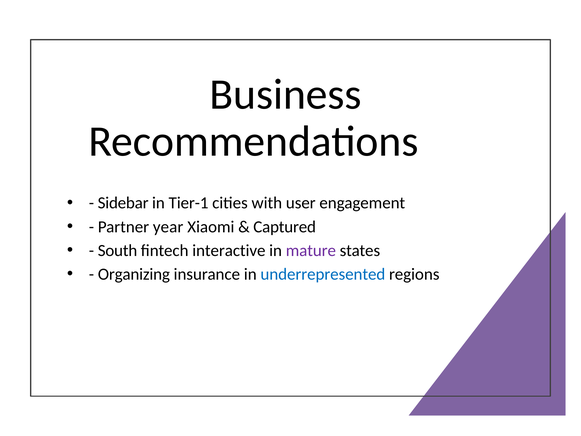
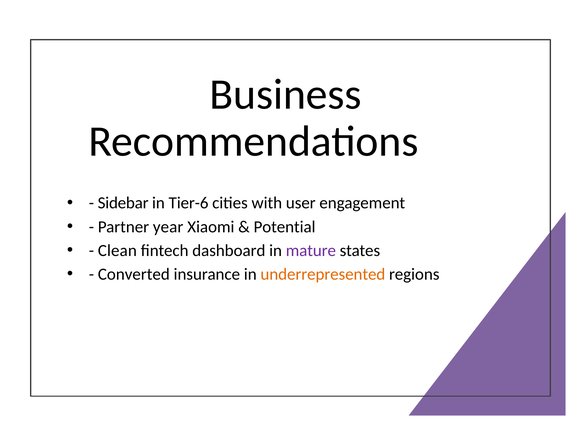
Tier-1: Tier-1 -> Tier-6
Captured: Captured -> Potential
South: South -> Clean
interactive: interactive -> dashboard
Organizing: Organizing -> Converted
underrepresented colour: blue -> orange
